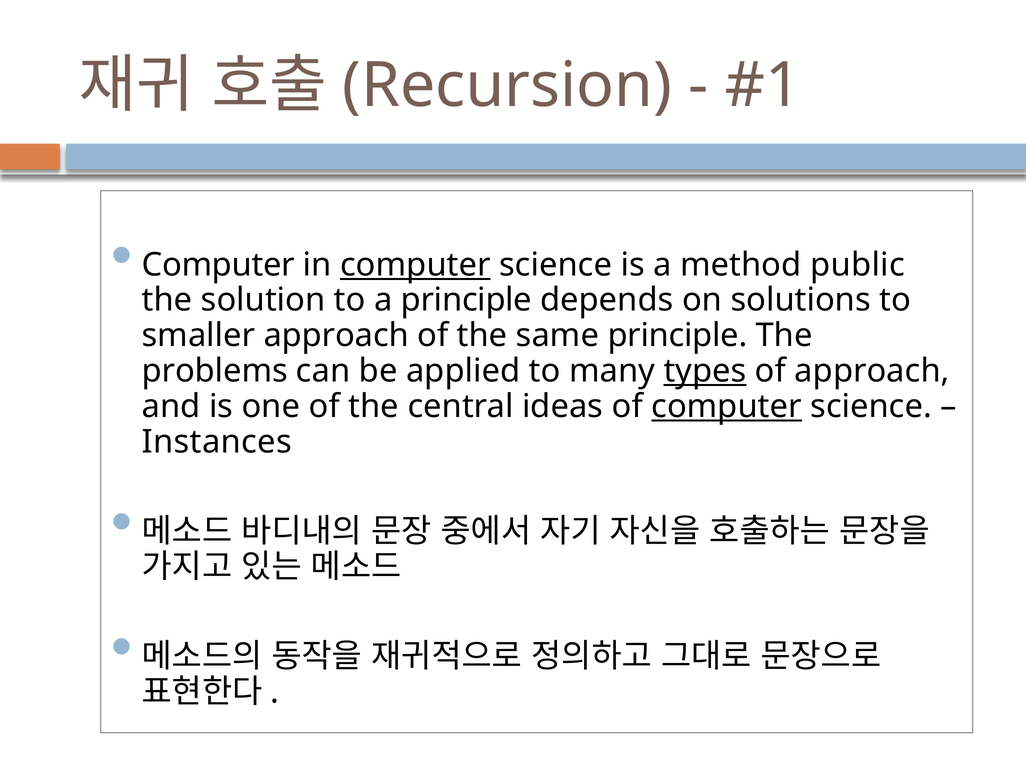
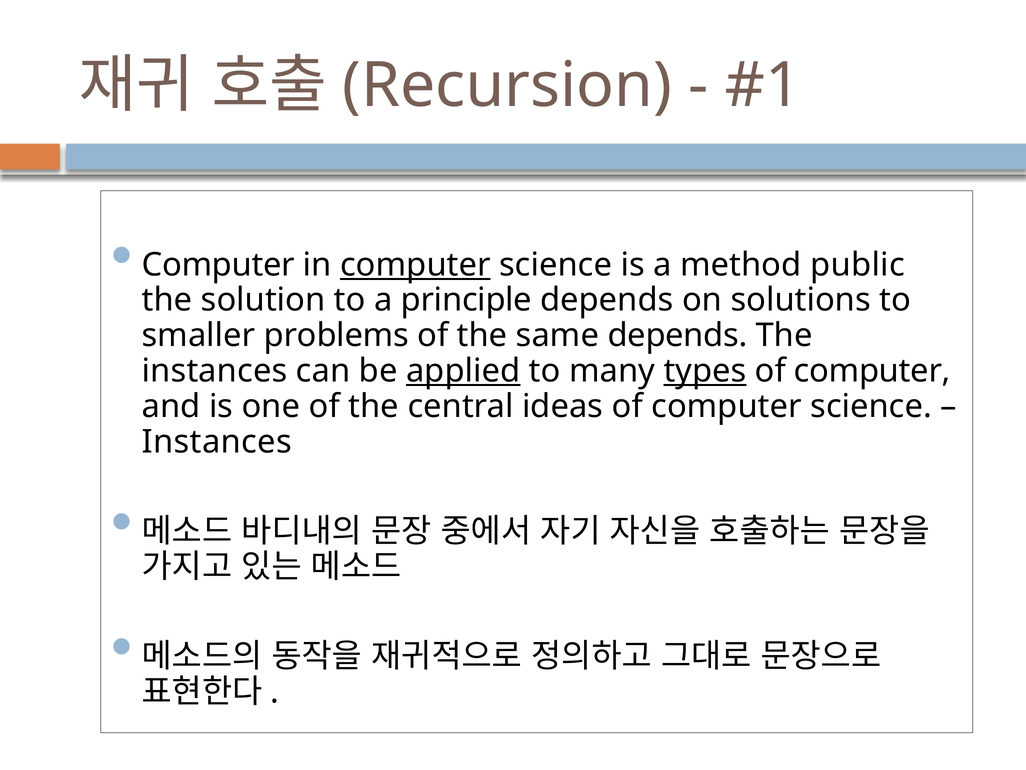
smaller approach: approach -> problems
same principle: principle -> depends
problems at (215, 371): problems -> instances
applied underline: none -> present
approach at (872, 371): approach -> computer
computer at (727, 406) underline: present -> none
